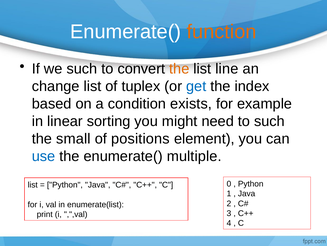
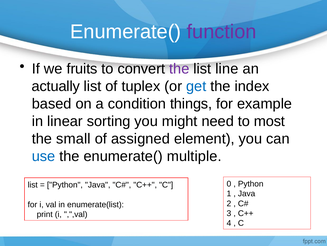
function colour: orange -> purple
we such: such -> fruits
the at (179, 69) colour: orange -> purple
change: change -> actually
exists: exists -> things
to such: such -> most
positions: positions -> assigned
